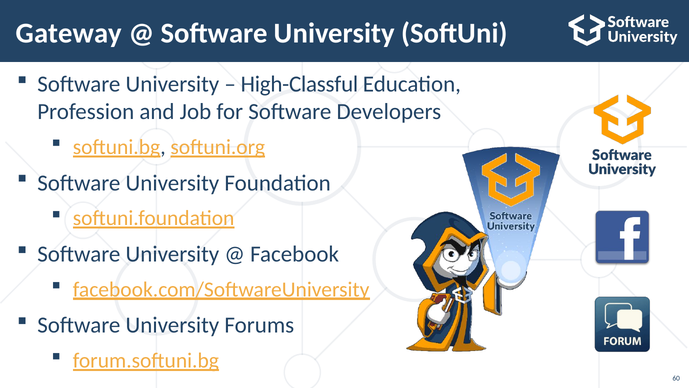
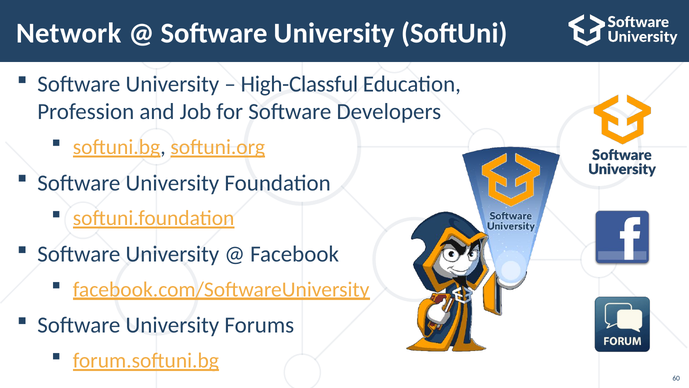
Gateway: Gateway -> Network
